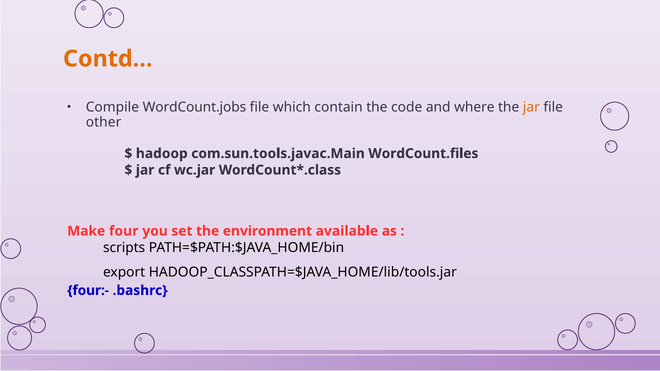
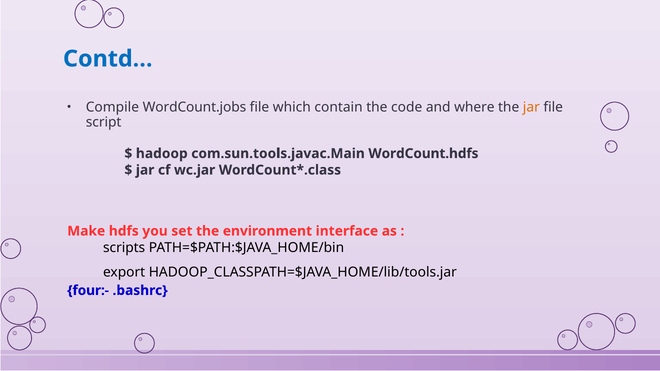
Contd… colour: orange -> blue
other: other -> script
WordCount.files: WordCount.files -> WordCount.hdfs
four: four -> hdfs
available: available -> interface
